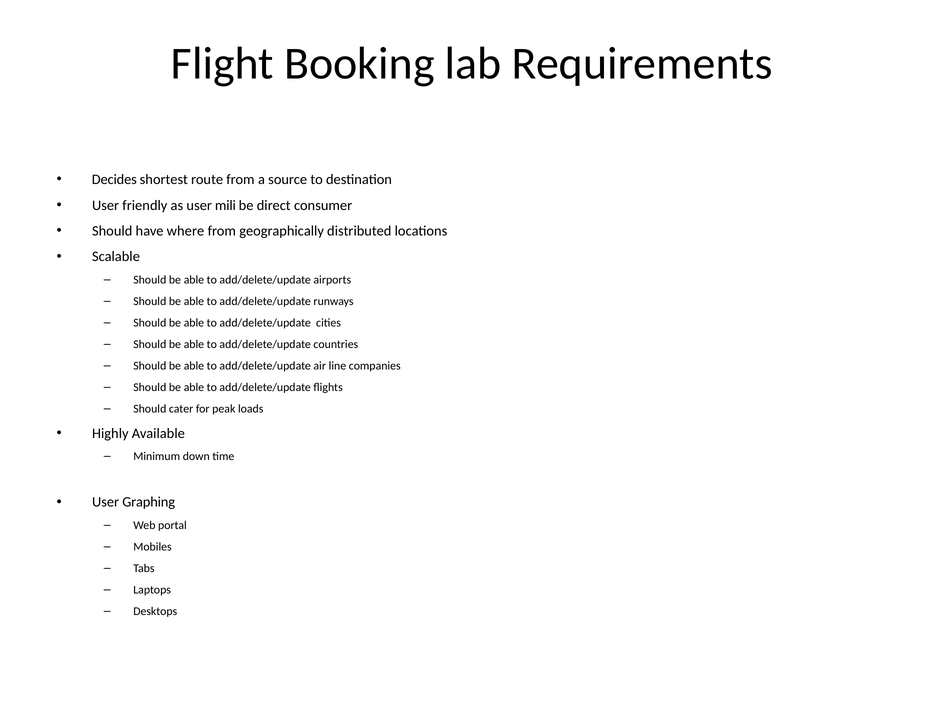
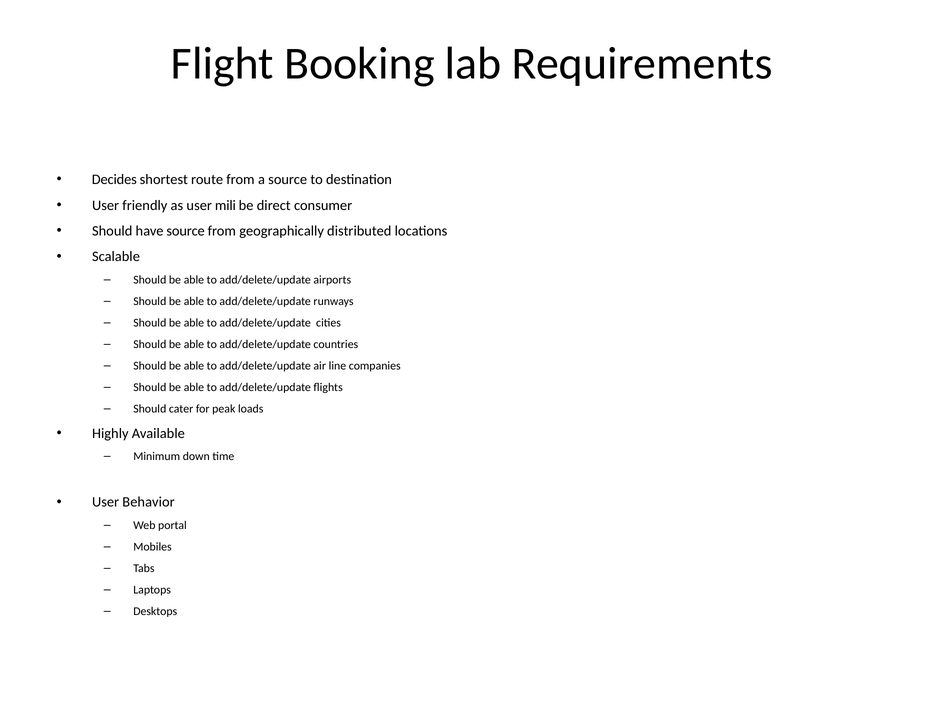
have where: where -> source
Graphing: Graphing -> Behavior
